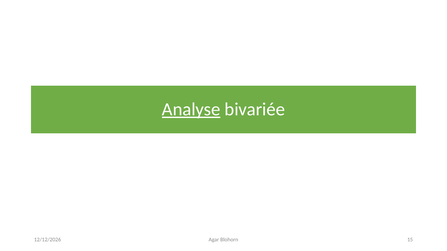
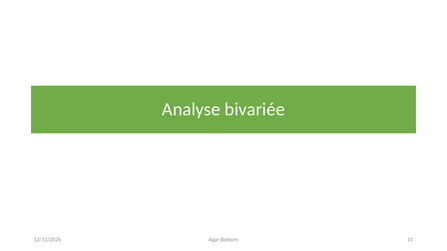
Analyse underline: present -> none
